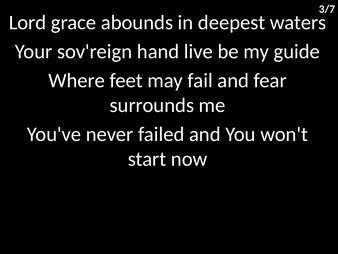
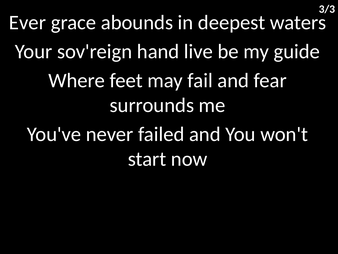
3/7: 3/7 -> 3/3
Lord: Lord -> Ever
